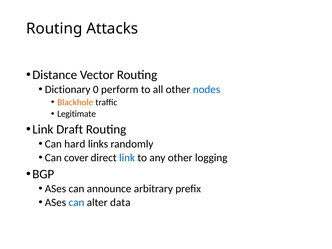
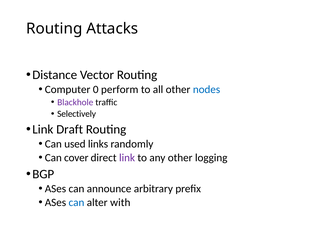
Dictionary: Dictionary -> Computer
Blackhole colour: orange -> purple
Legitimate: Legitimate -> Selectively
hard: hard -> used
link at (127, 158) colour: blue -> purple
data: data -> with
